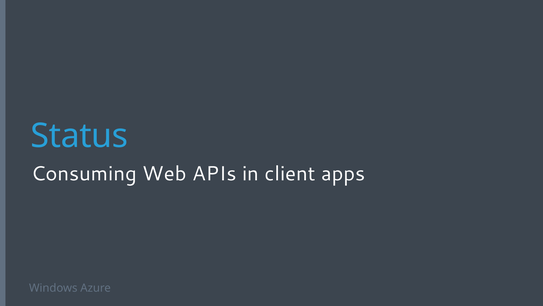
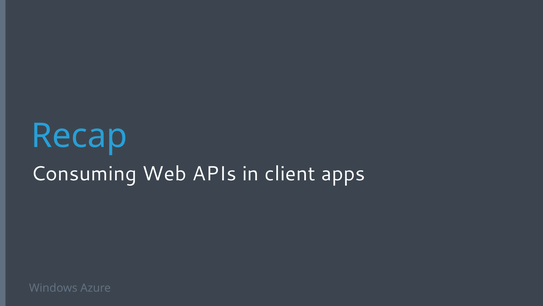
Status: Status -> Recap
